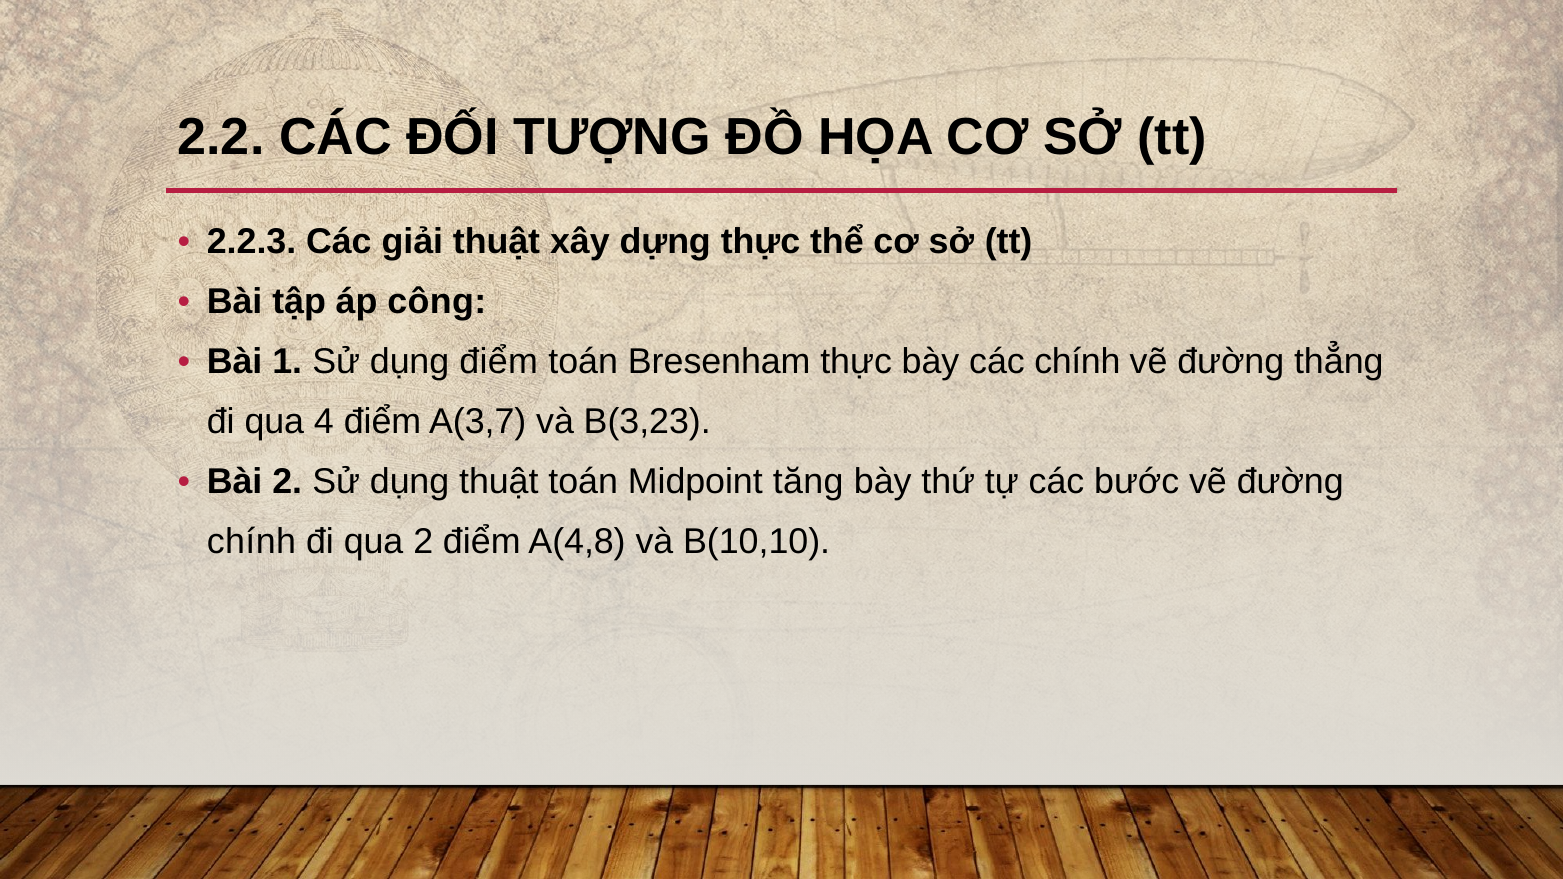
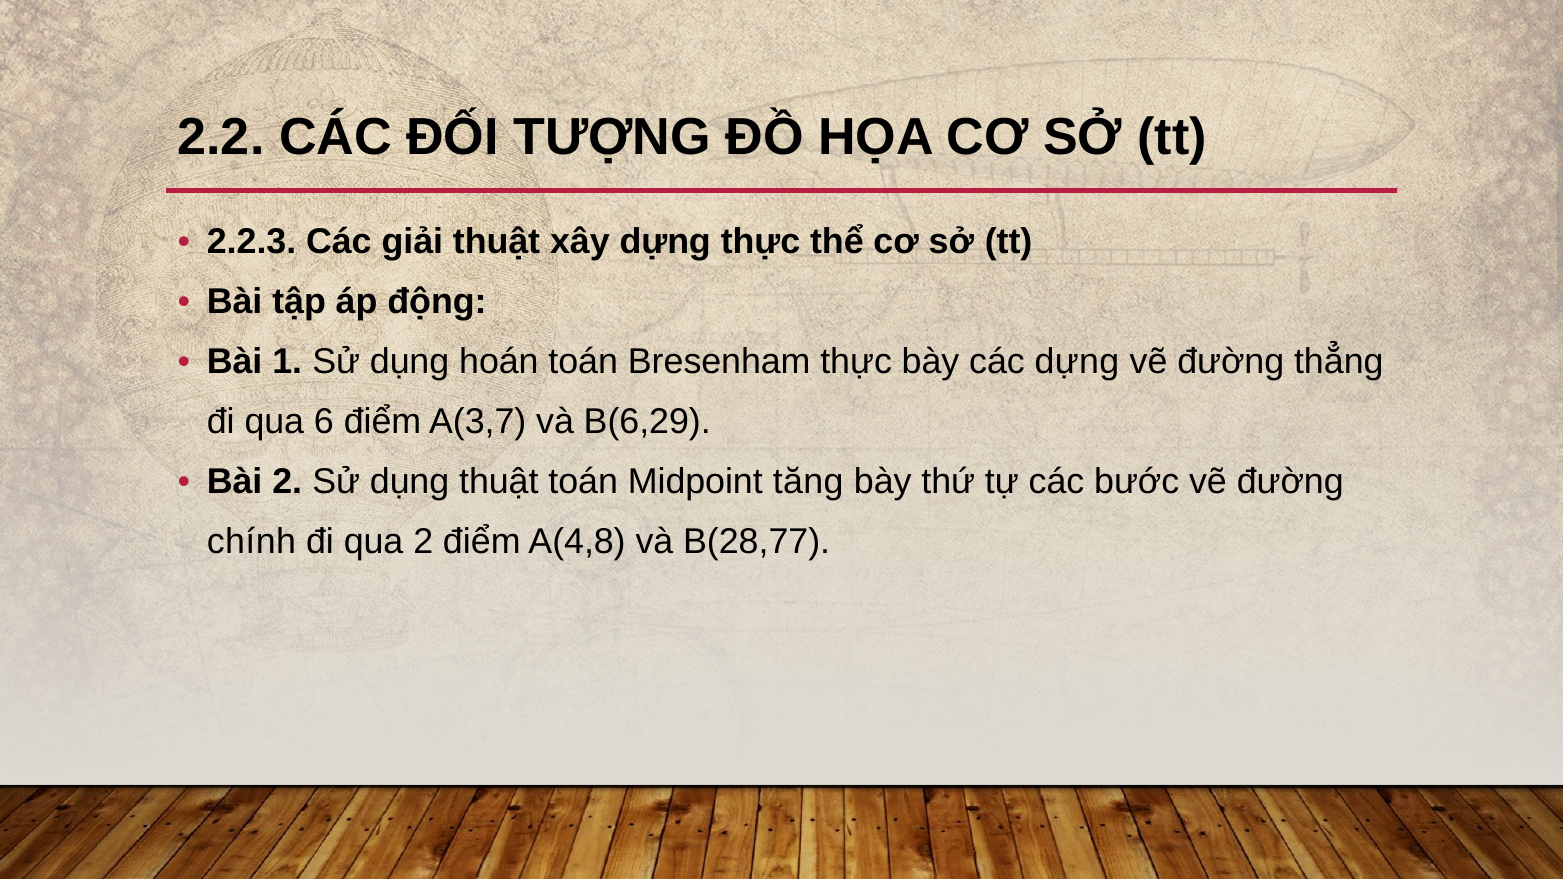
công: công -> động
dụng điểm: điểm -> hoán
các chính: chính -> dựng
4: 4 -> 6
B(3,23: B(3,23 -> B(6,29
B(10,10: B(10,10 -> B(28,77
